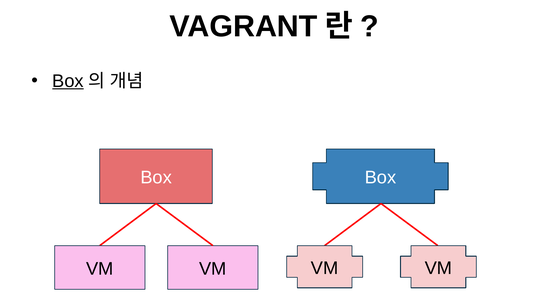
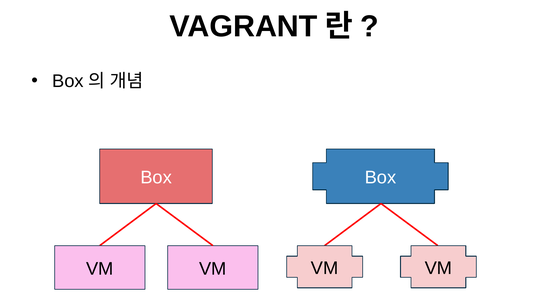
Box at (68, 81) underline: present -> none
